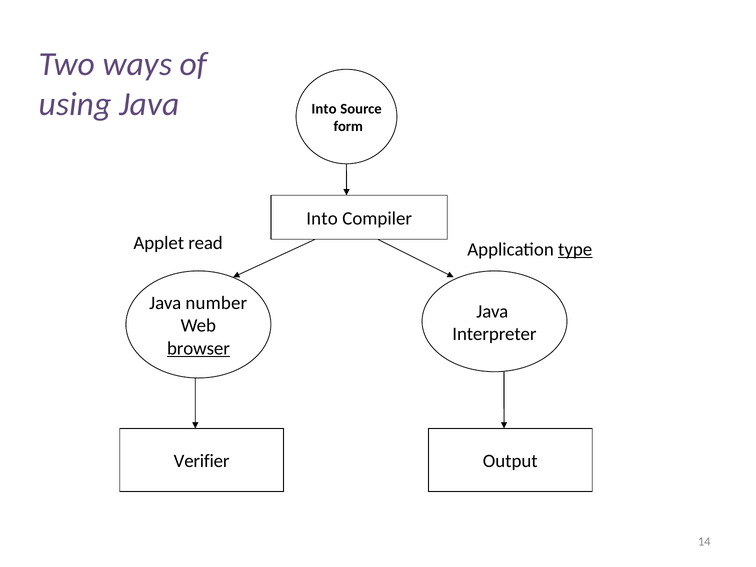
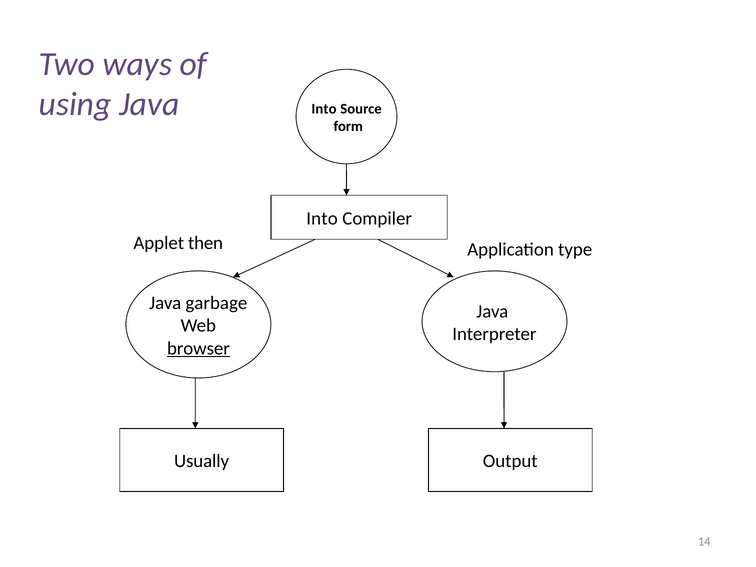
read: read -> then
type underline: present -> none
number: number -> garbage
Verifier: Verifier -> Usually
